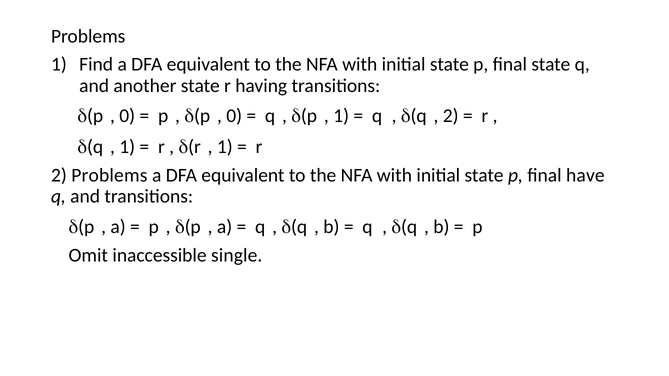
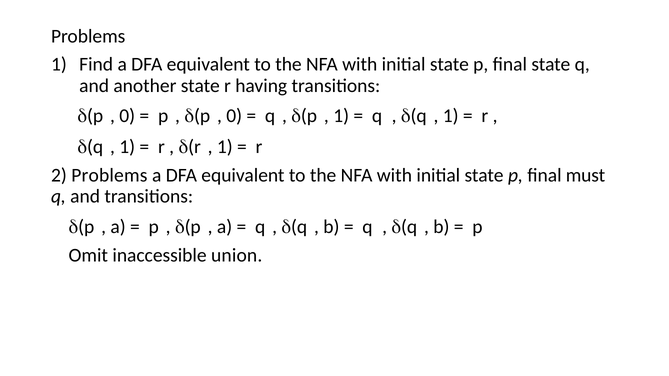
2 at (451, 116): 2 -> 1
have: have -> must
single: single -> union
